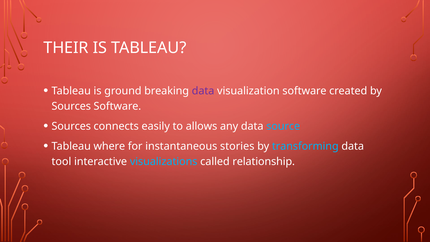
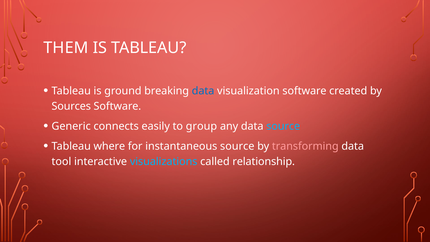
THEIR: THEIR -> THEM
data at (203, 91) colour: purple -> blue
Sources at (71, 126): Sources -> Generic
allows: allows -> group
instantaneous stories: stories -> source
transforming colour: light blue -> pink
